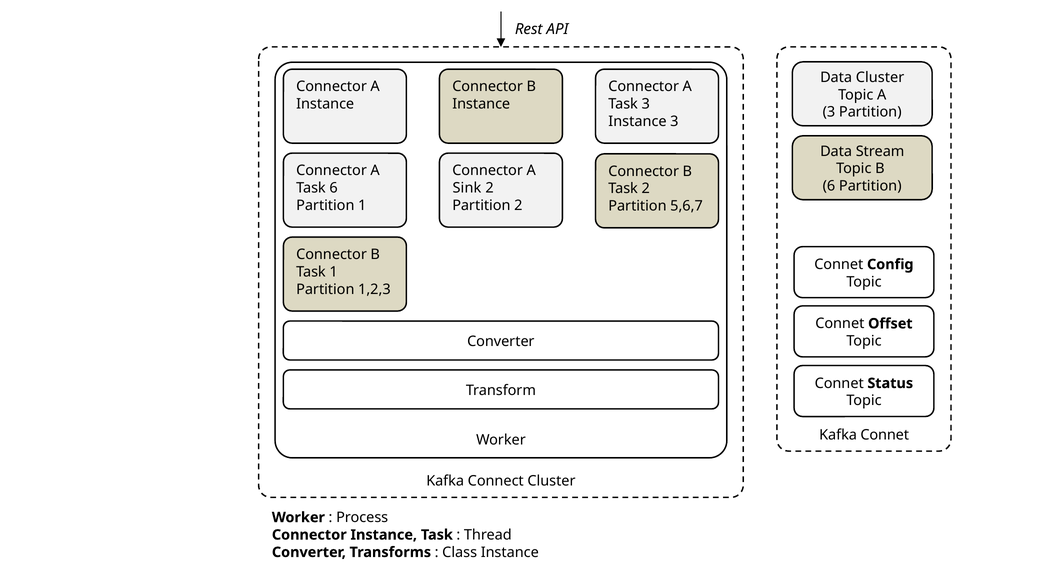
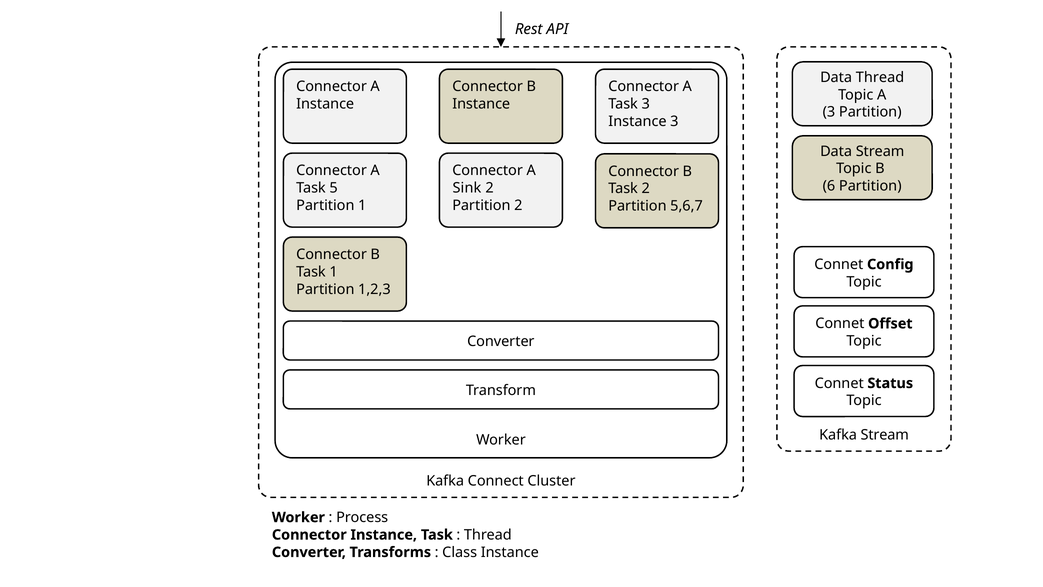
Data Cluster: Cluster -> Thread
Task 6: 6 -> 5
Kafka Connet: Connet -> Stream
